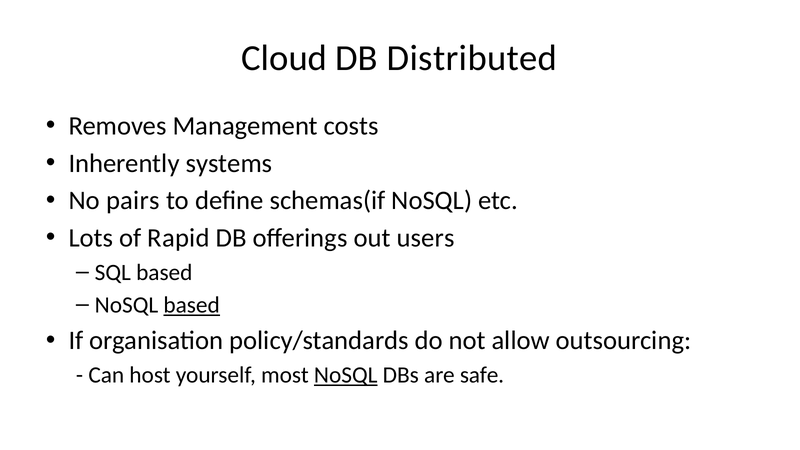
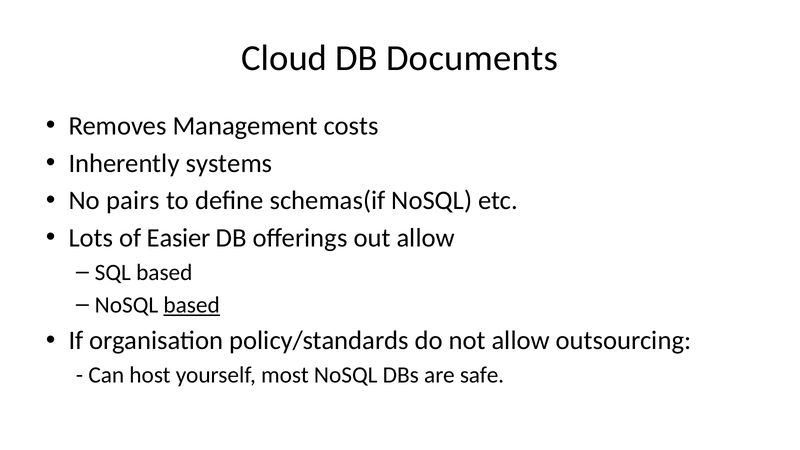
Distributed: Distributed -> Documents
Rapid: Rapid -> Easier
out users: users -> allow
NoSQL at (346, 375) underline: present -> none
